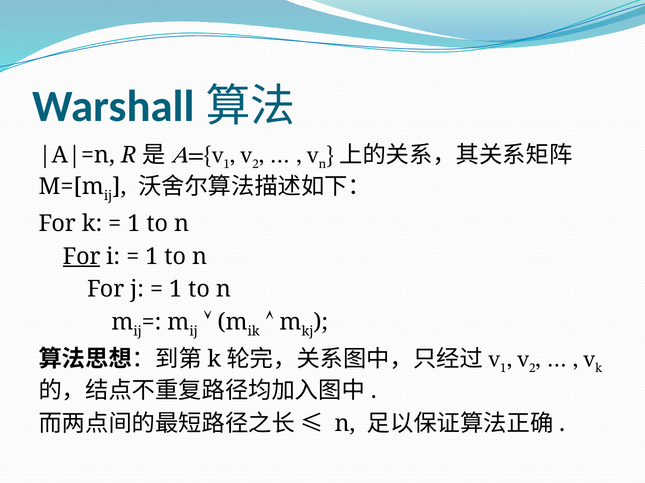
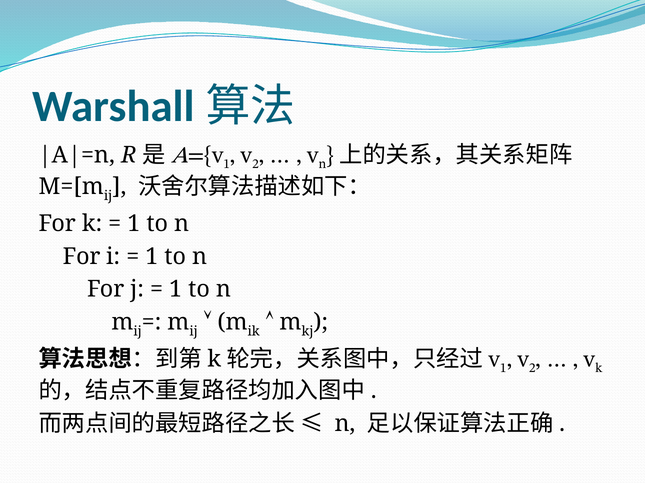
For at (82, 257) underline: present -> none
